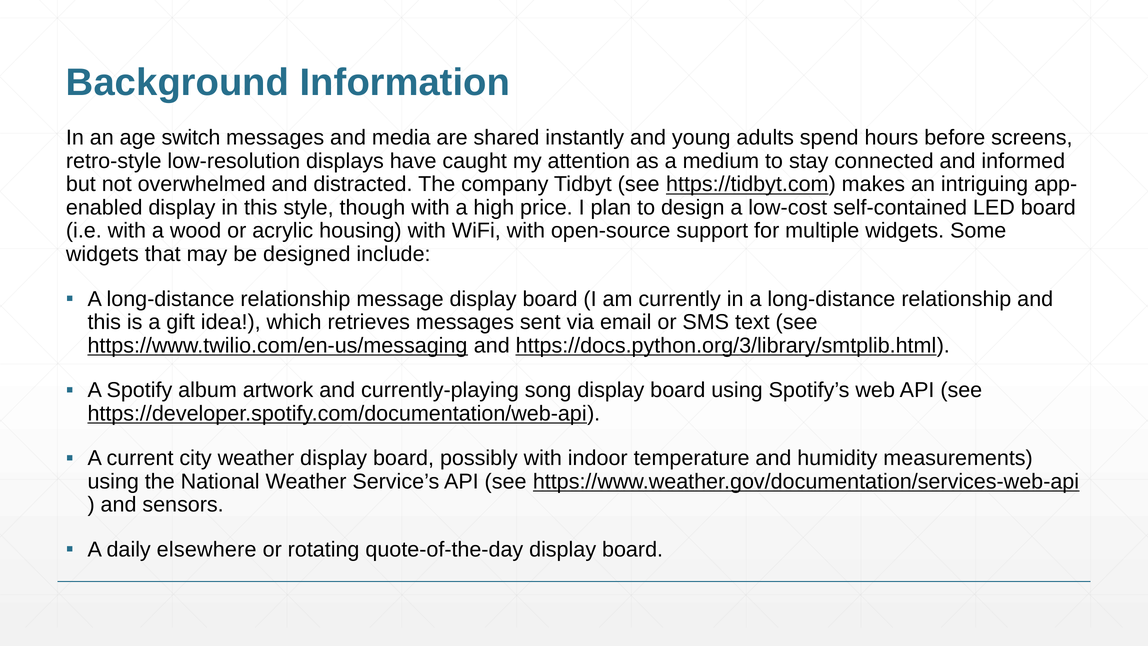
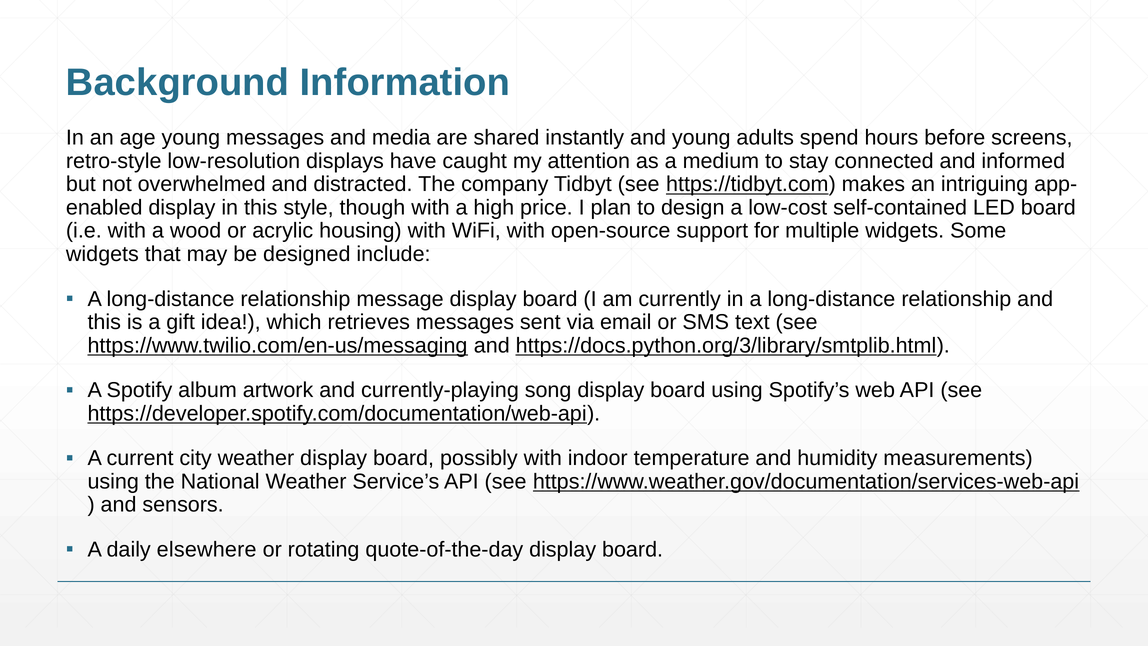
age switch: switch -> young
